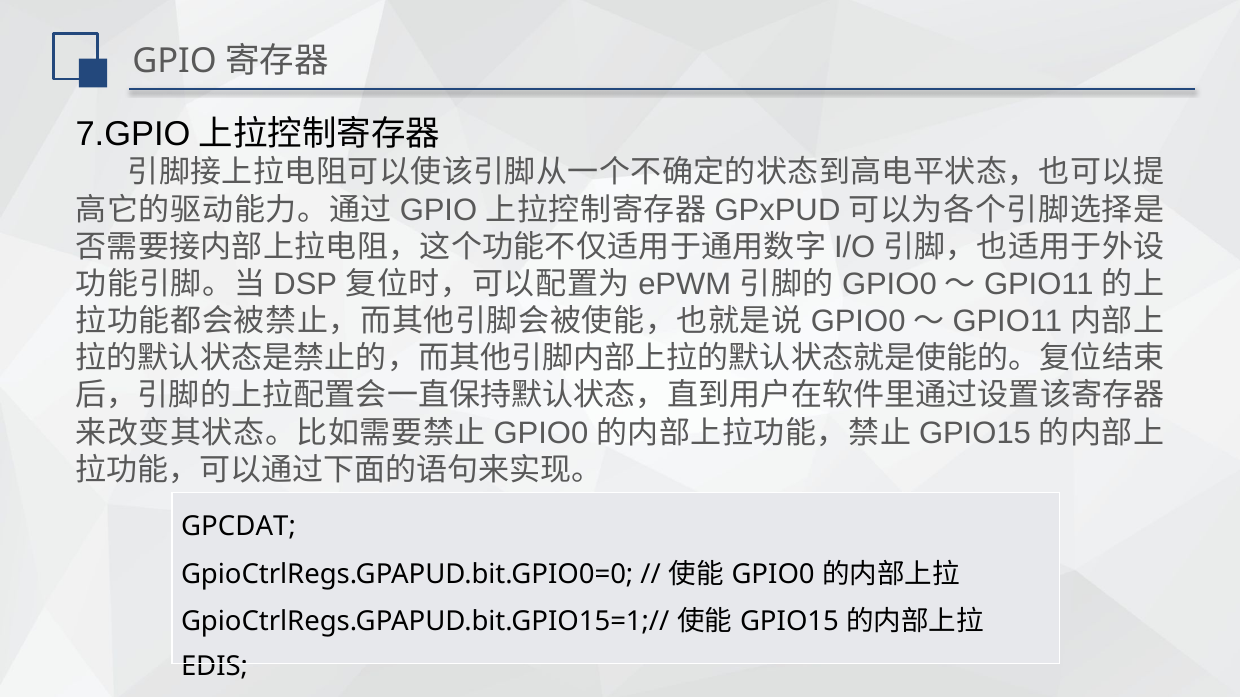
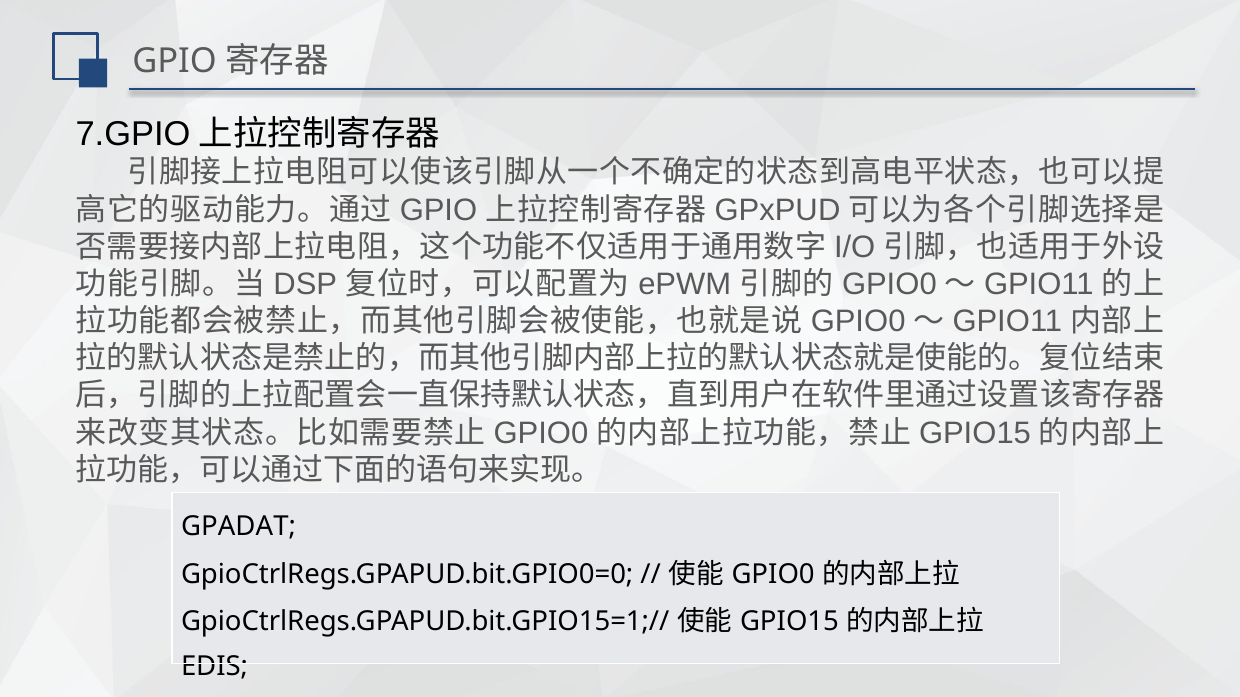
GPCDAT: GPCDAT -> GPADAT
